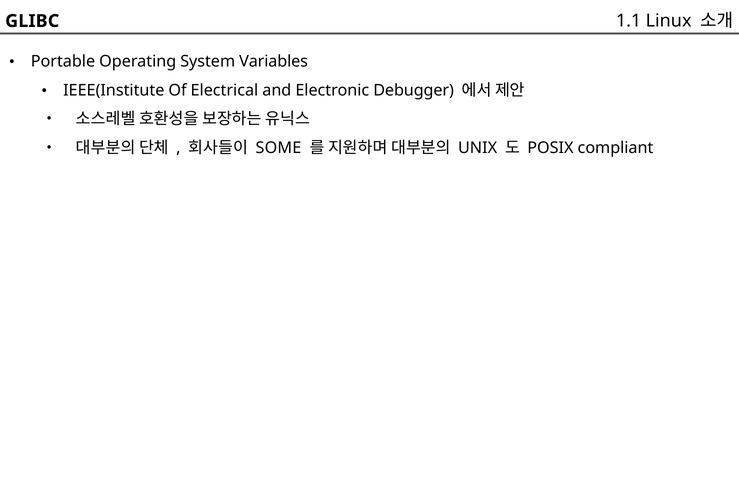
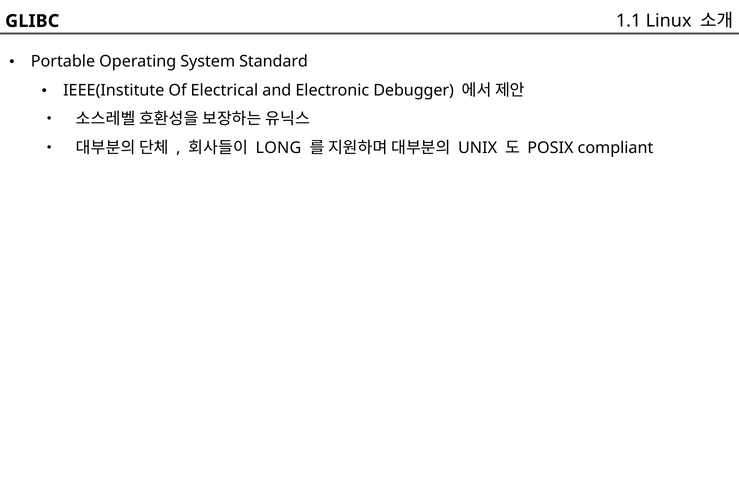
Variables: Variables -> Standard
SOME: SOME -> LONG
